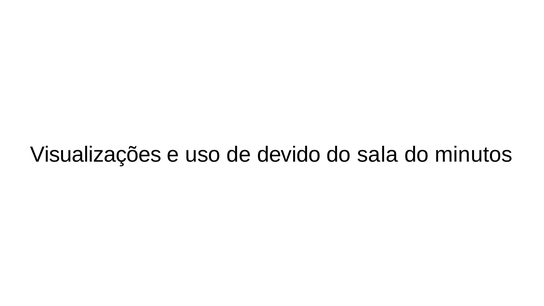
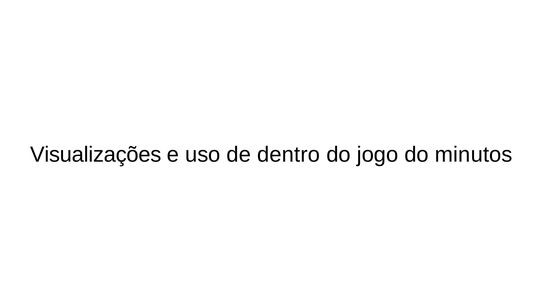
devido: devido -> dentro
sala: sala -> jogo
